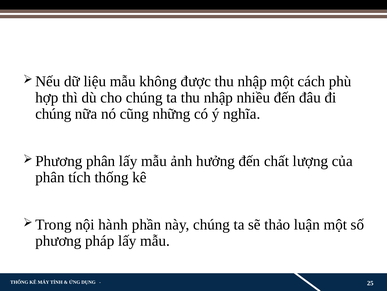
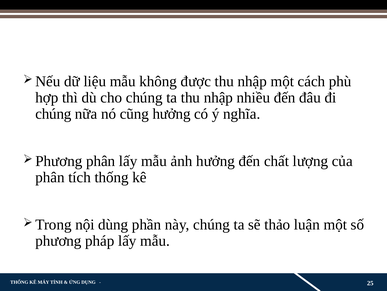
cũng những: những -> hưởng
hành: hành -> dùng
